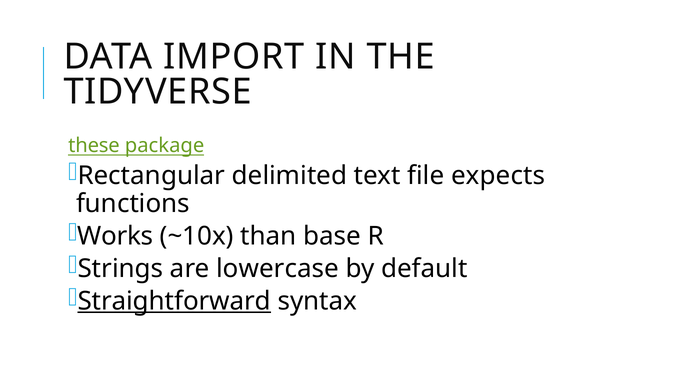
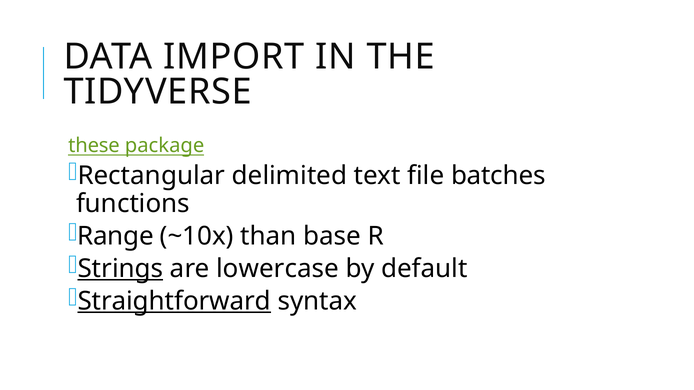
expects: expects -> batches
Works: Works -> Range
Strings underline: none -> present
